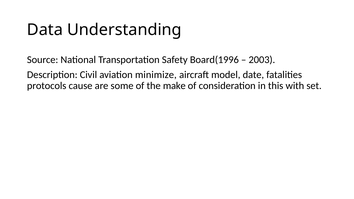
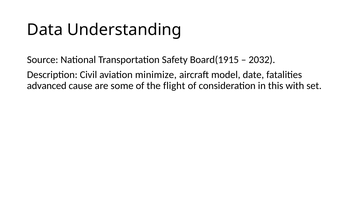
Board(1996: Board(1996 -> Board(1915
2003: 2003 -> 2032
protocols: protocols -> advanced
make: make -> flight
